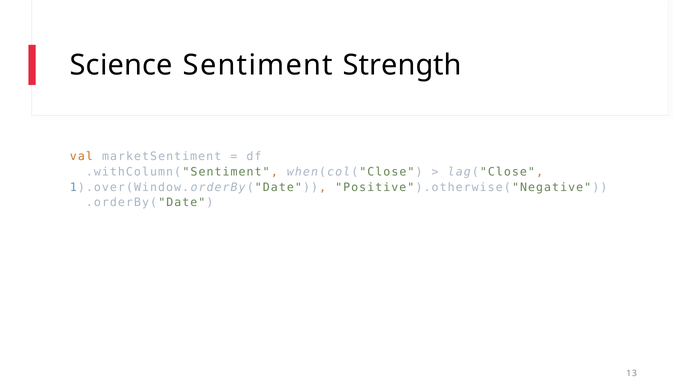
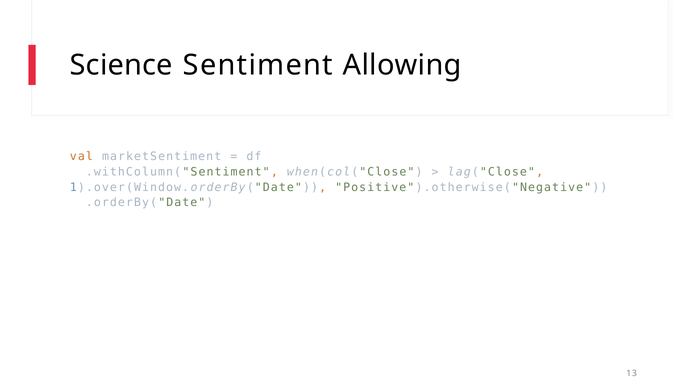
Strength: Strength -> Allowing
